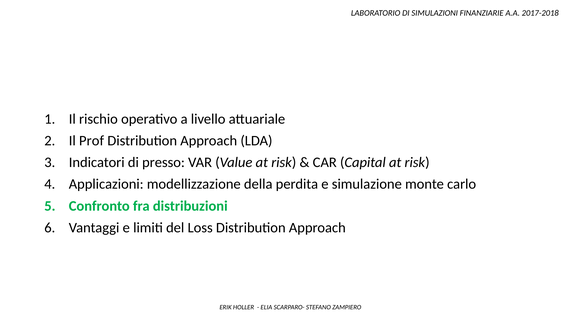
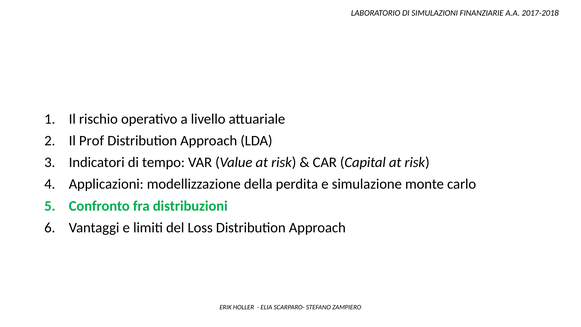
presso: presso -> tempo
